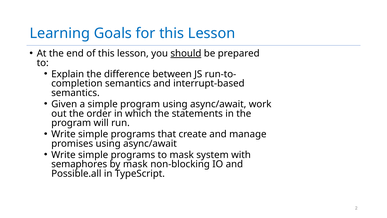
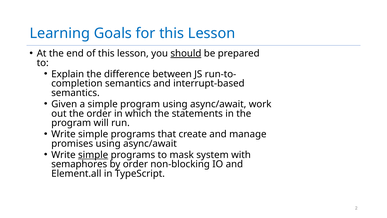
simple at (93, 155) underline: none -> present
by mask: mask -> order
Possible.all: Possible.all -> Element.all
